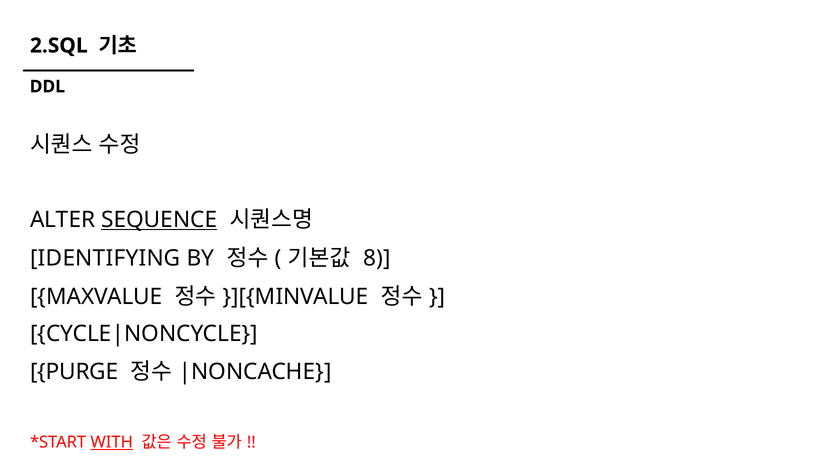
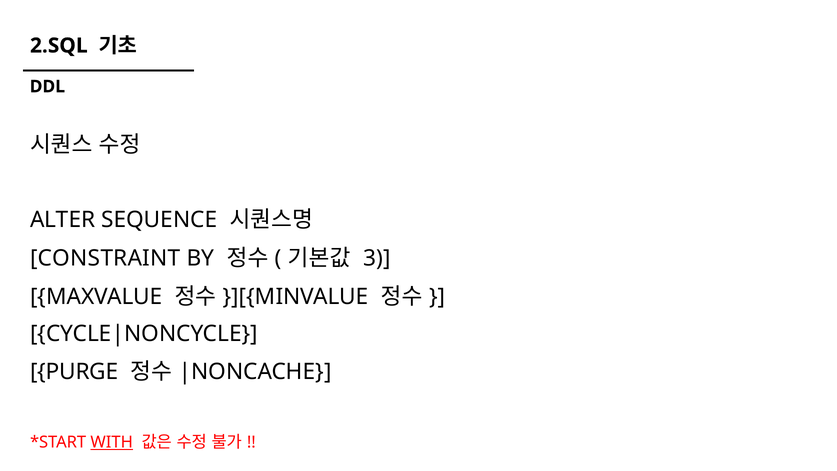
SEQUENCE underline: present -> none
IDENTIFYING: IDENTIFYING -> CONSTRAINT
8: 8 -> 3
